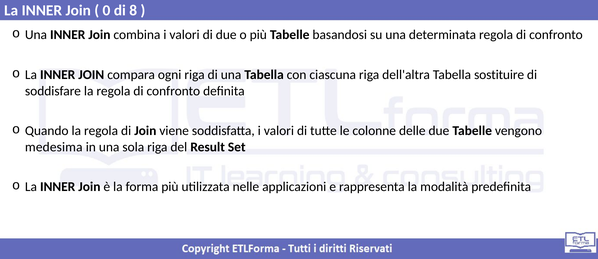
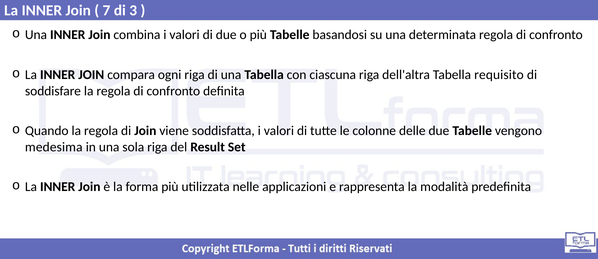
0: 0 -> 7
8: 8 -> 3
sostituire: sostituire -> requisito
